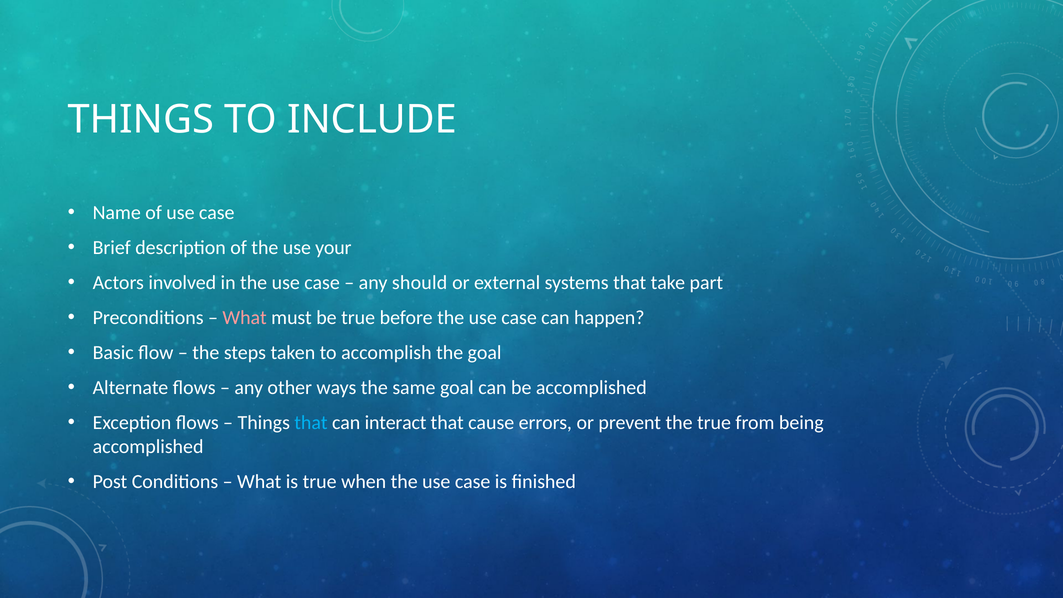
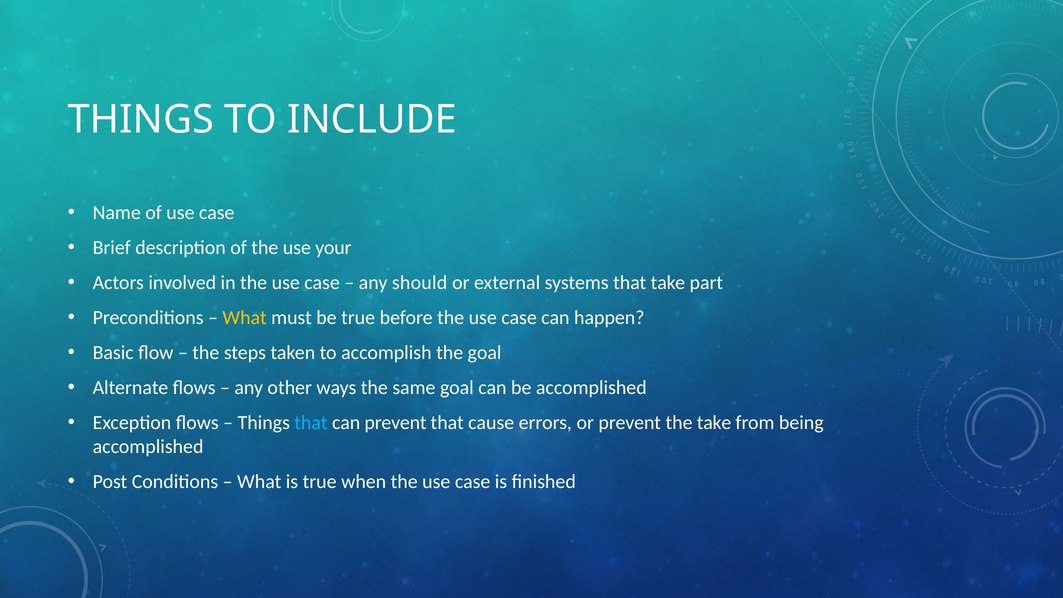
What at (245, 318) colour: pink -> yellow
can interact: interact -> prevent
the true: true -> take
